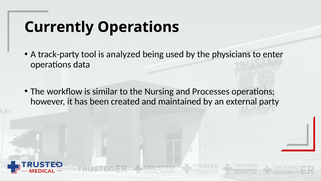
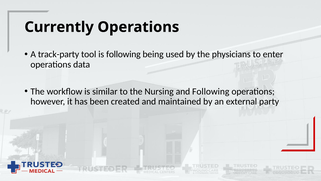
is analyzed: analyzed -> following
and Processes: Processes -> Following
